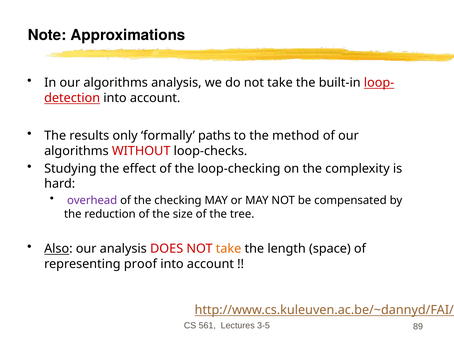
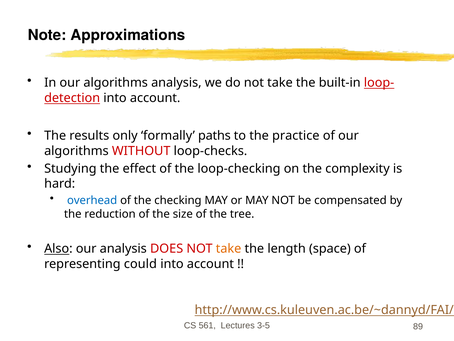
method: method -> practice
overhead colour: purple -> blue
proof: proof -> could
